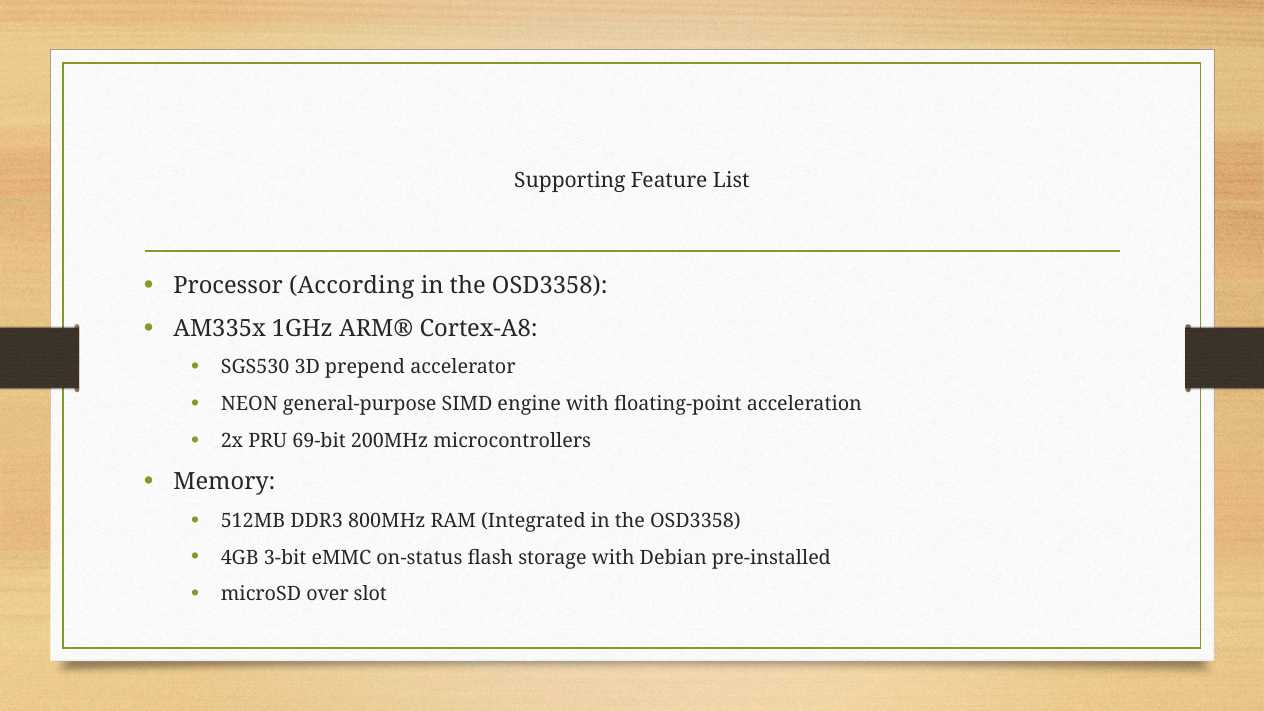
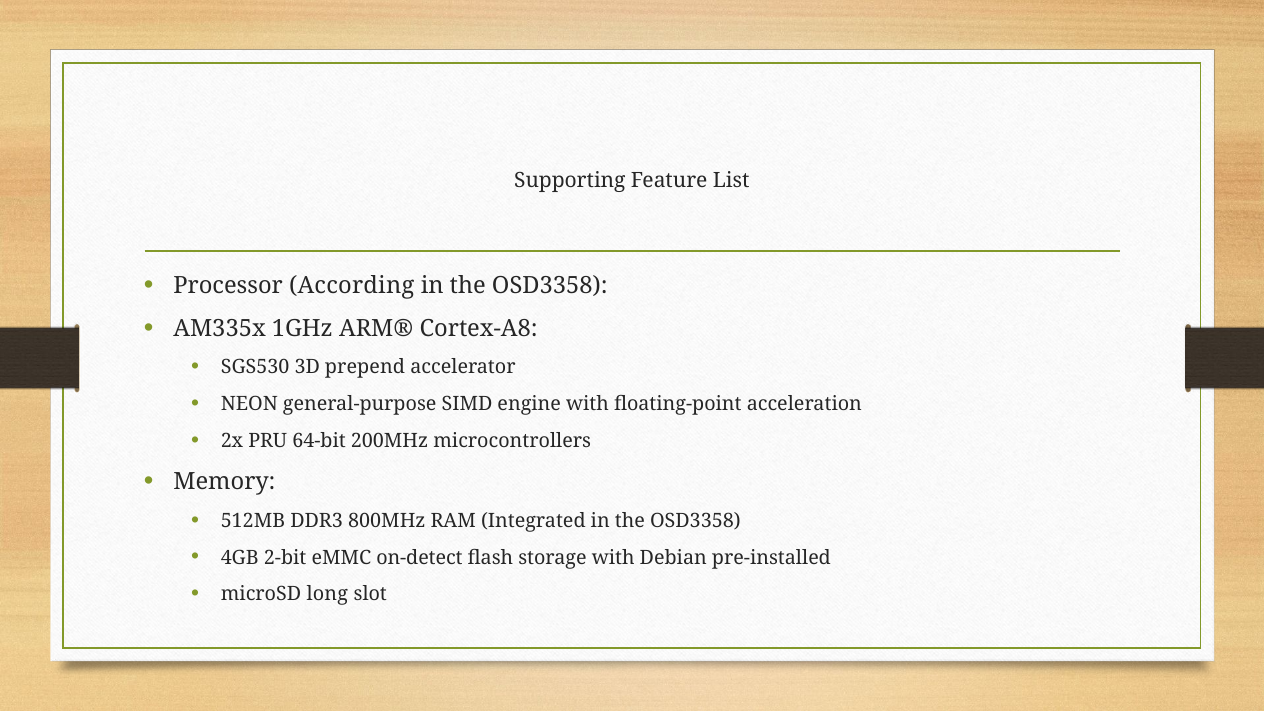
69-bit: 69-bit -> 64-bit
3-bit: 3-bit -> 2-bit
on-status: on-status -> on-detect
over: over -> long
